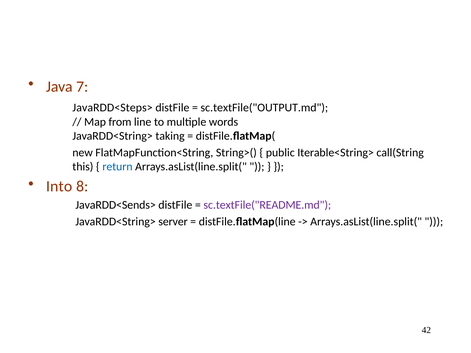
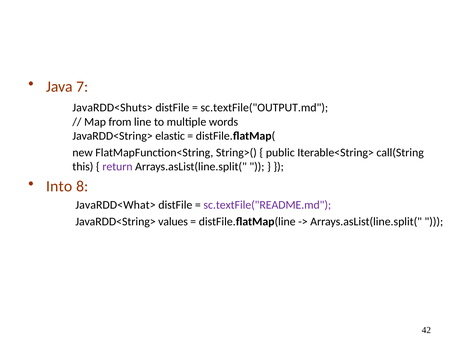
JavaRDD<Steps>: JavaRDD<Steps> -> JavaRDD<Shuts>
taking: taking -> elastic
return colour: blue -> purple
JavaRDD<Sends>: JavaRDD<Sends> -> JavaRDD<What>
server: server -> values
